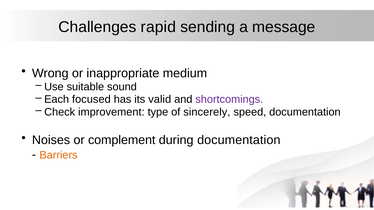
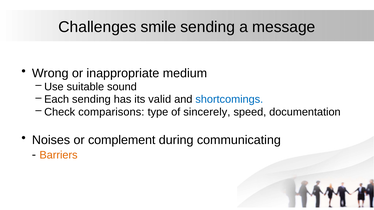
rapid: rapid -> smile
Each focused: focused -> sending
shortcomings colour: purple -> blue
improvement: improvement -> comparisons
during documentation: documentation -> communicating
